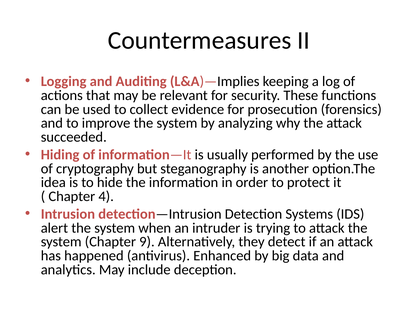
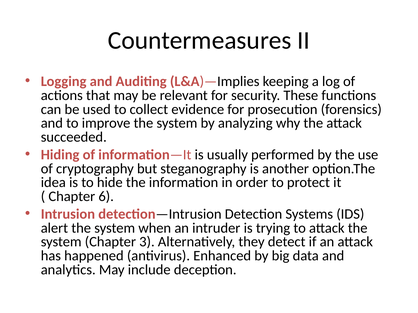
4: 4 -> 6
9: 9 -> 3
